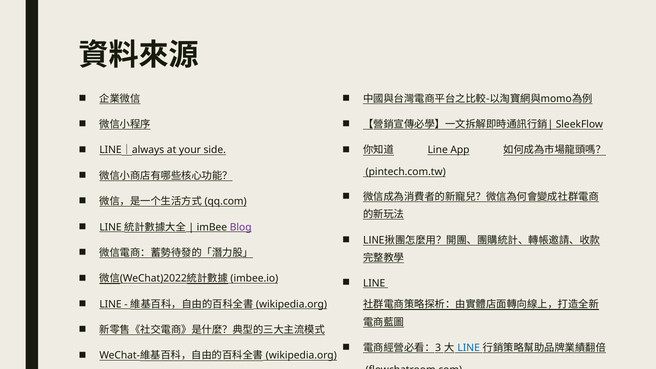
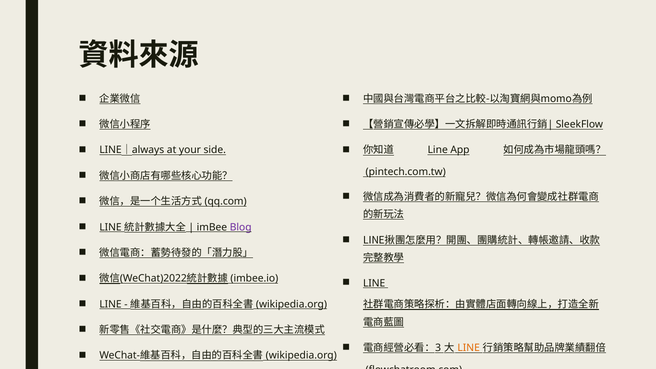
LINE at (469, 348) colour: blue -> orange
